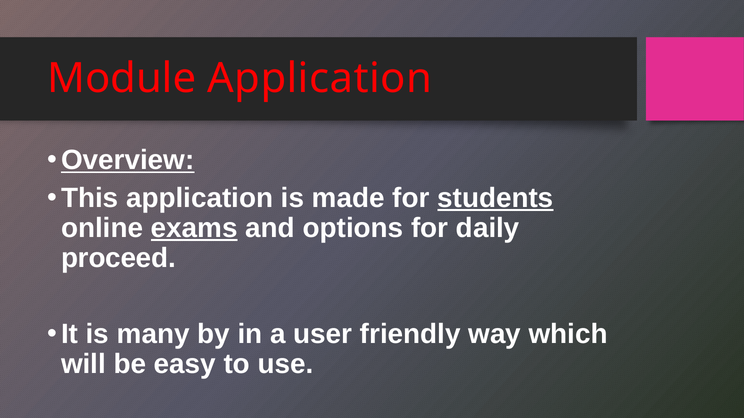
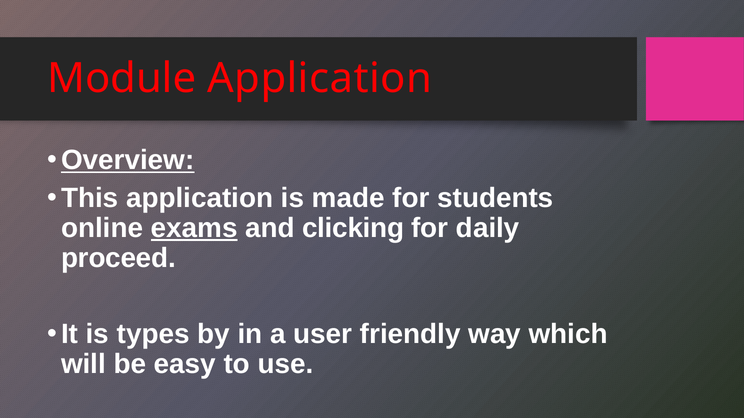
students underline: present -> none
options: options -> clicking
many: many -> types
